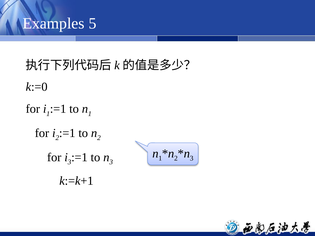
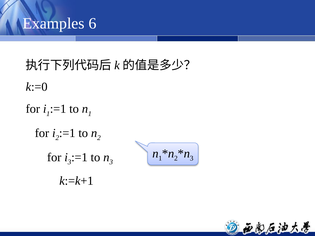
5: 5 -> 6
